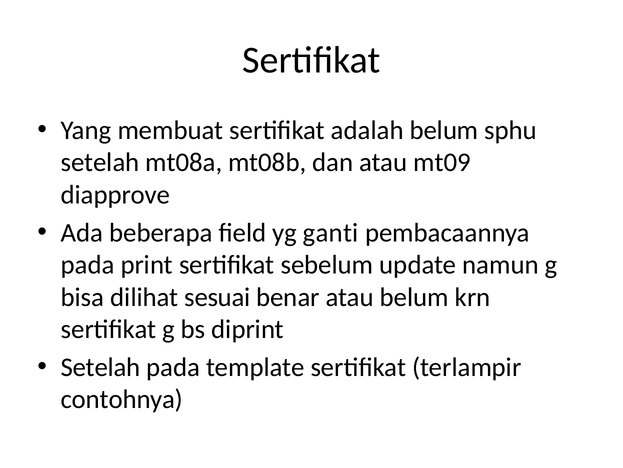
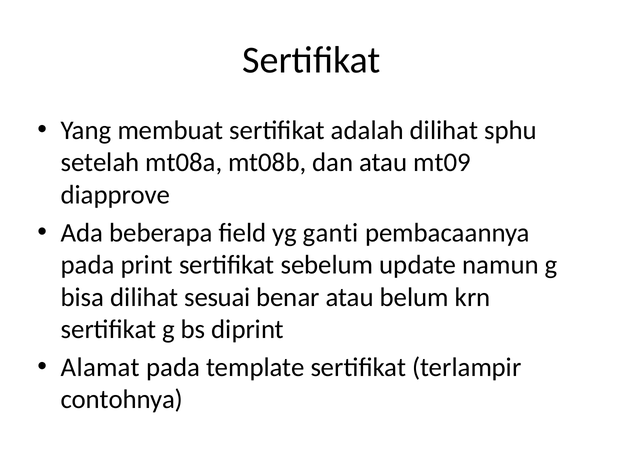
adalah belum: belum -> dilihat
Setelah at (101, 367): Setelah -> Alamat
